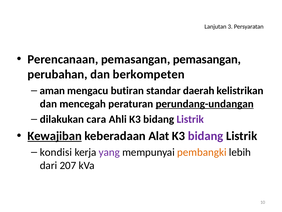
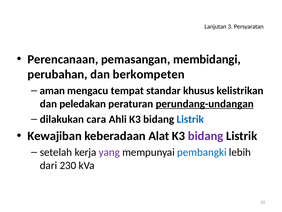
pemasangan pemasangan: pemasangan -> membidangi
butiran: butiran -> tempat
daerah: daerah -> khusus
mencegah: mencegah -> peledakan
Listrik at (190, 119) colour: purple -> blue
Kewajiban underline: present -> none
kondisi: kondisi -> setelah
pembangki colour: orange -> blue
207: 207 -> 230
